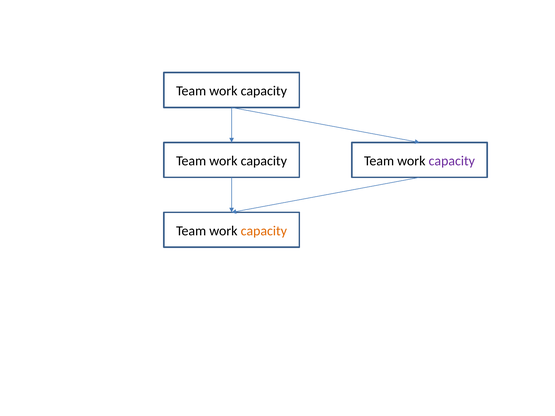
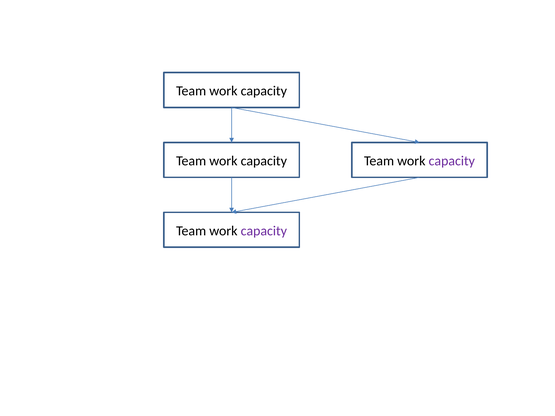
capacity at (264, 231) colour: orange -> purple
